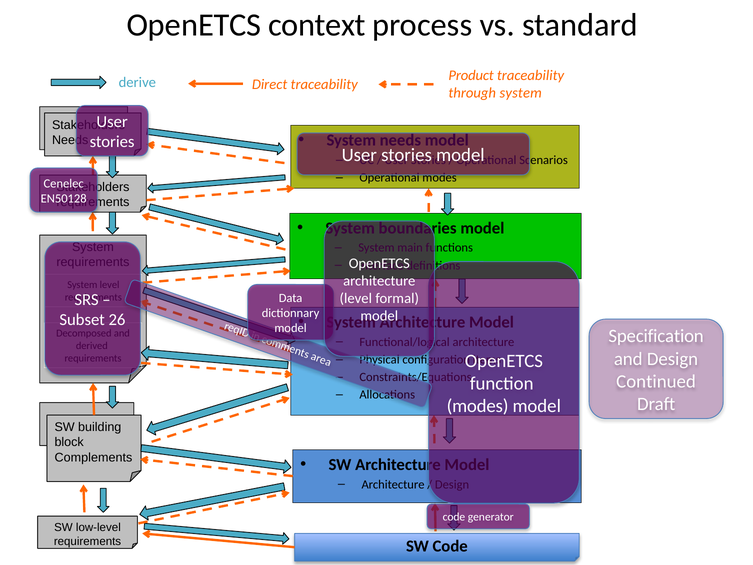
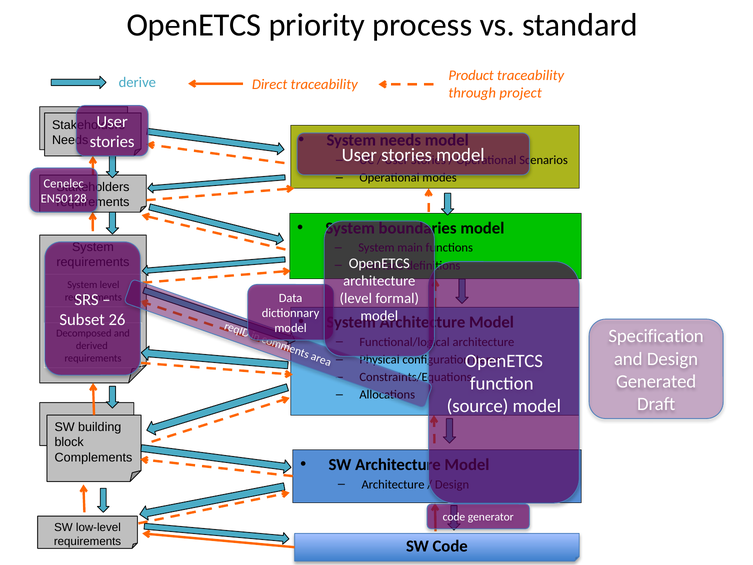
context: context -> priority
through system: system -> project
Continued: Continued -> Generated
modes at (478, 406): modes -> source
